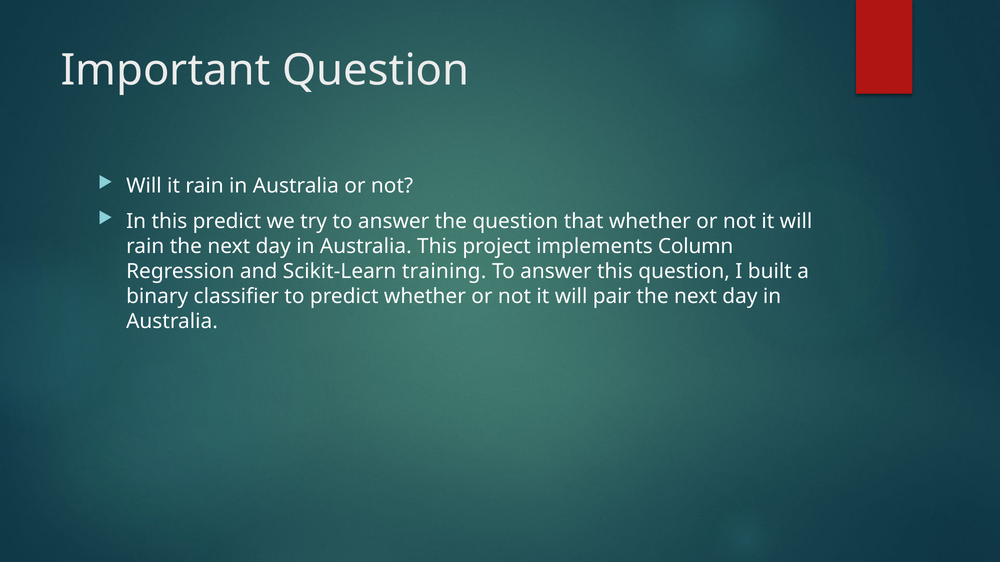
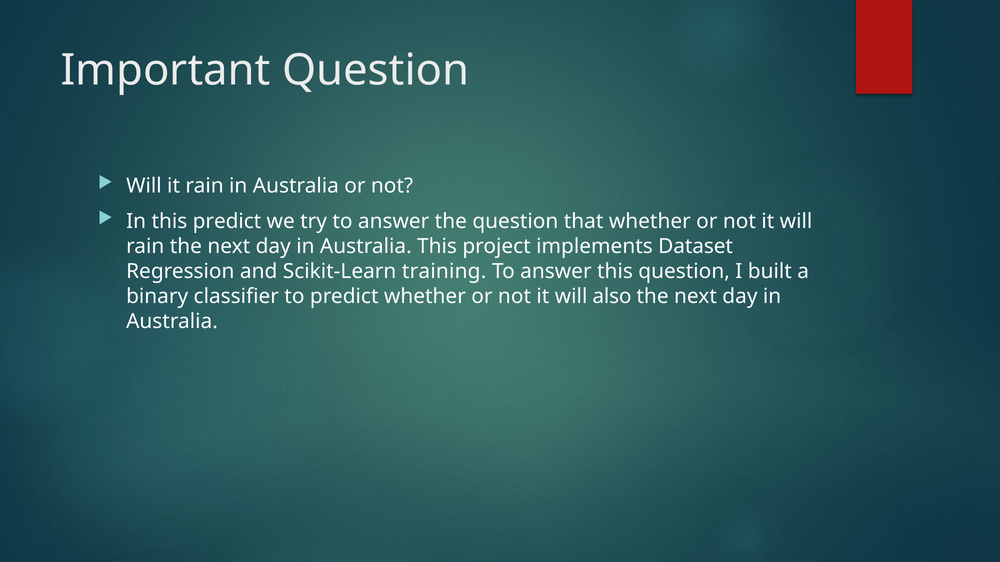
Column: Column -> Dataset
pair: pair -> also
